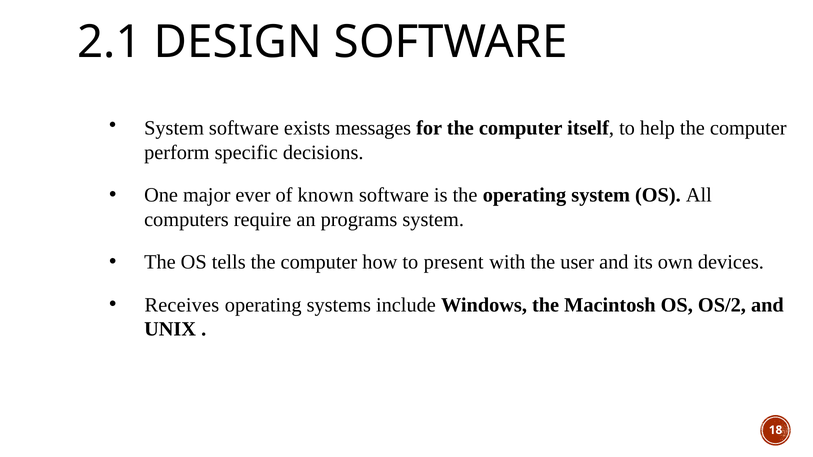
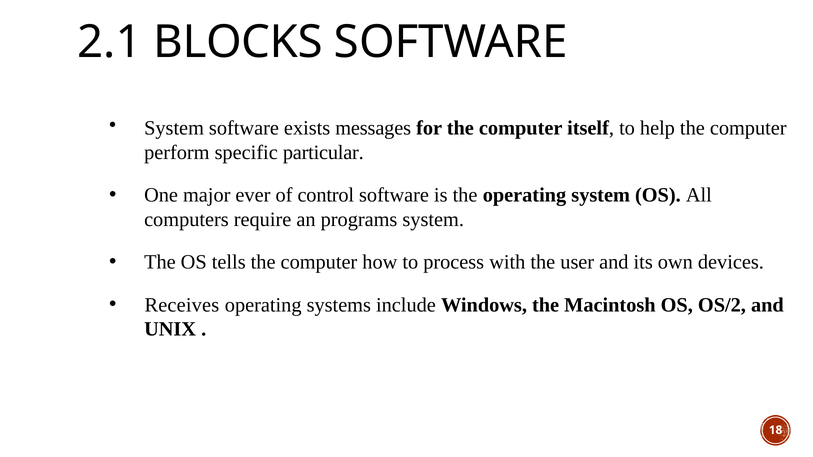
DESIGN: DESIGN -> BLOCKS
decisions: decisions -> particular
known: known -> control
present: present -> process
